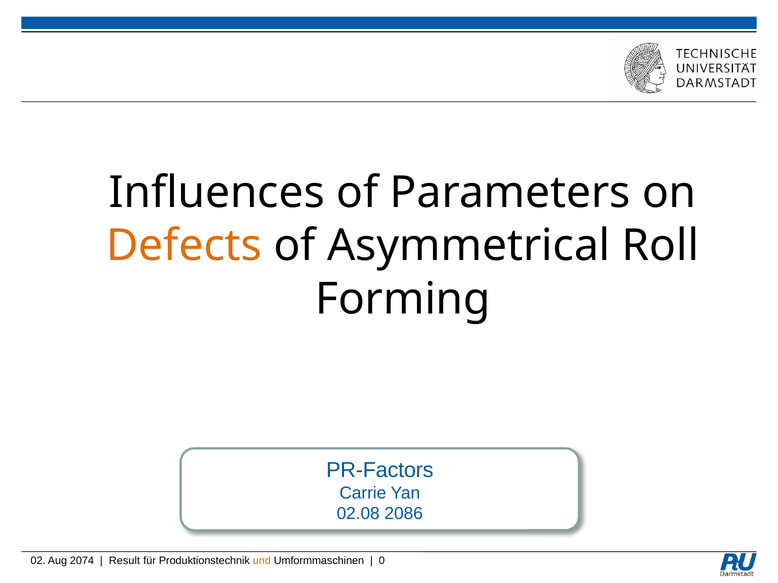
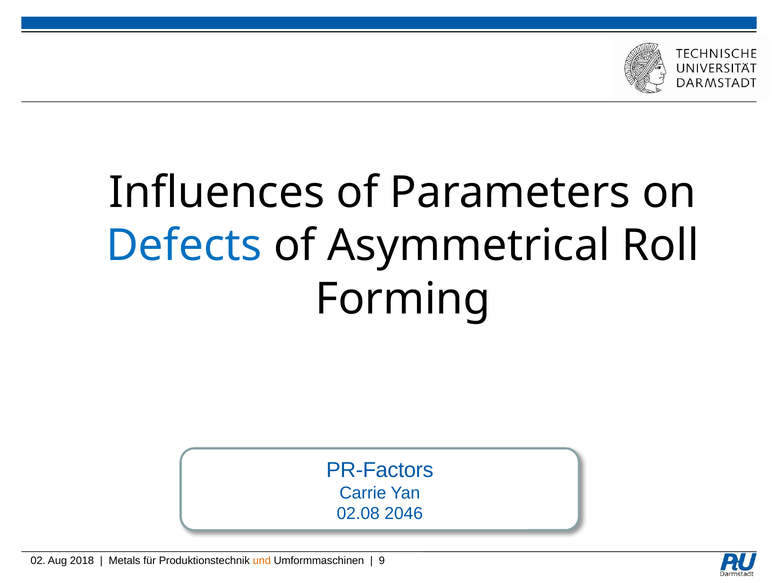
Defects colour: orange -> blue
2086: 2086 -> 2046
2074: 2074 -> 2018
Result: Result -> Metals
0: 0 -> 9
